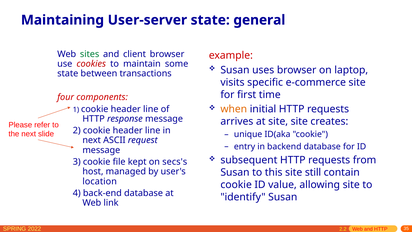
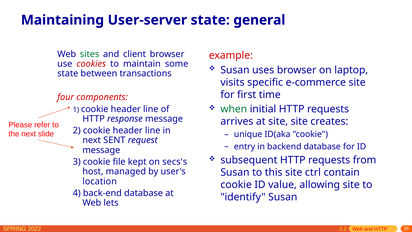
when colour: orange -> green
ASCII: ASCII -> SENT
still: still -> ctrl
link: link -> lets
